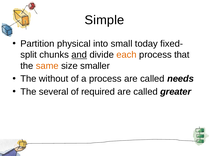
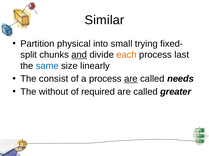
Simple: Simple -> Similar
today: today -> trying
that: that -> last
same colour: orange -> blue
smaller: smaller -> linearly
without: without -> consist
are at (131, 79) underline: none -> present
several: several -> without
